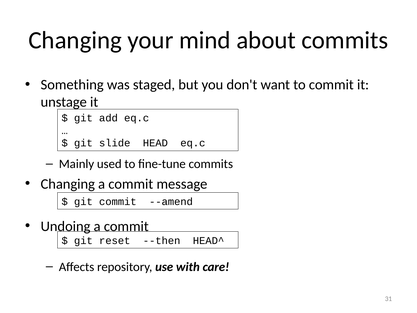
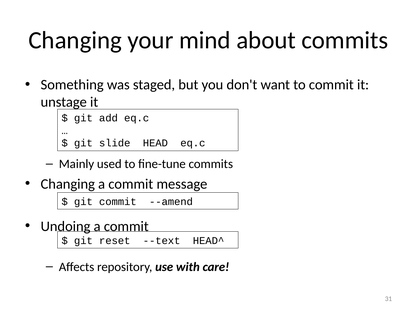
--then: --then -> --text
